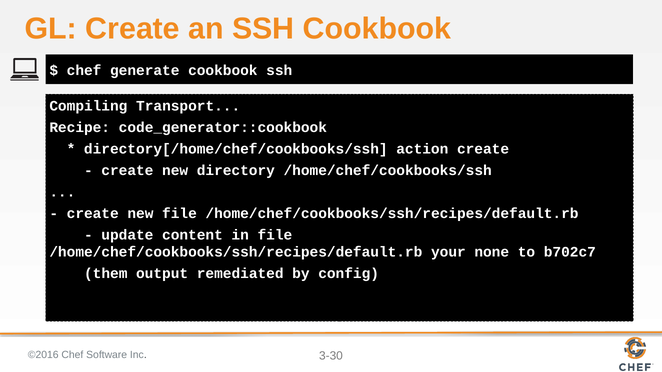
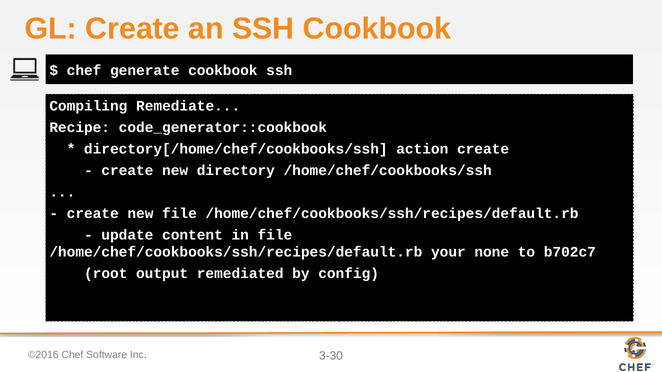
Transport: Transport -> Remediate
them: them -> root
